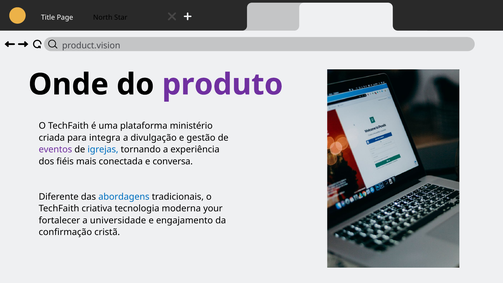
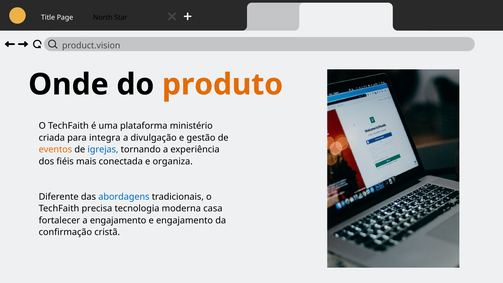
produto colour: purple -> orange
eventos colour: purple -> orange
conversa: conversa -> organiza
criativa: criativa -> precisa
your: your -> casa
a universidade: universidade -> engajamento
